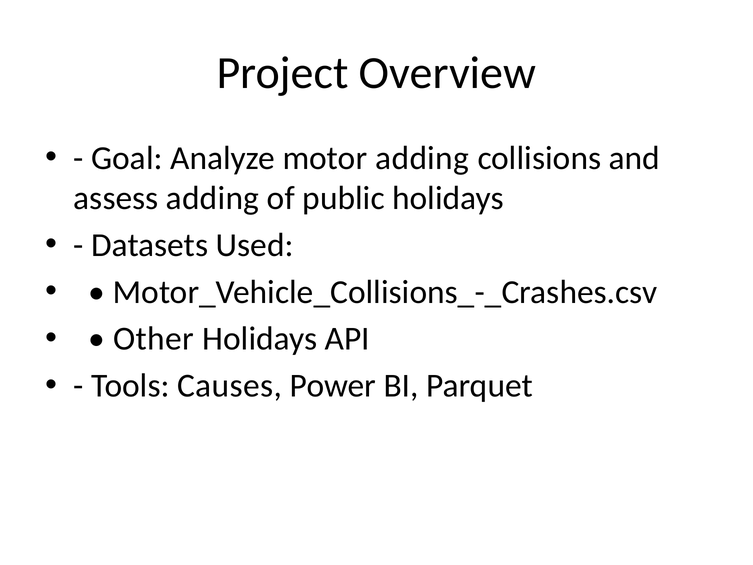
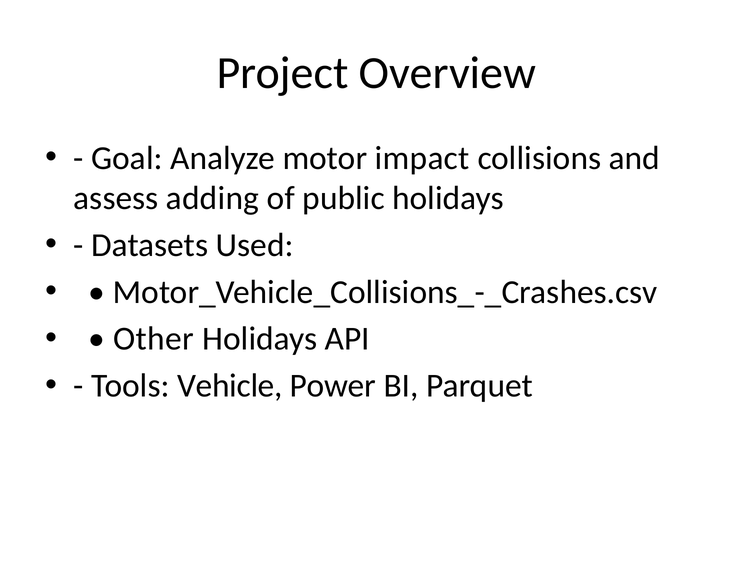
motor adding: adding -> impact
Causes: Causes -> Vehicle
